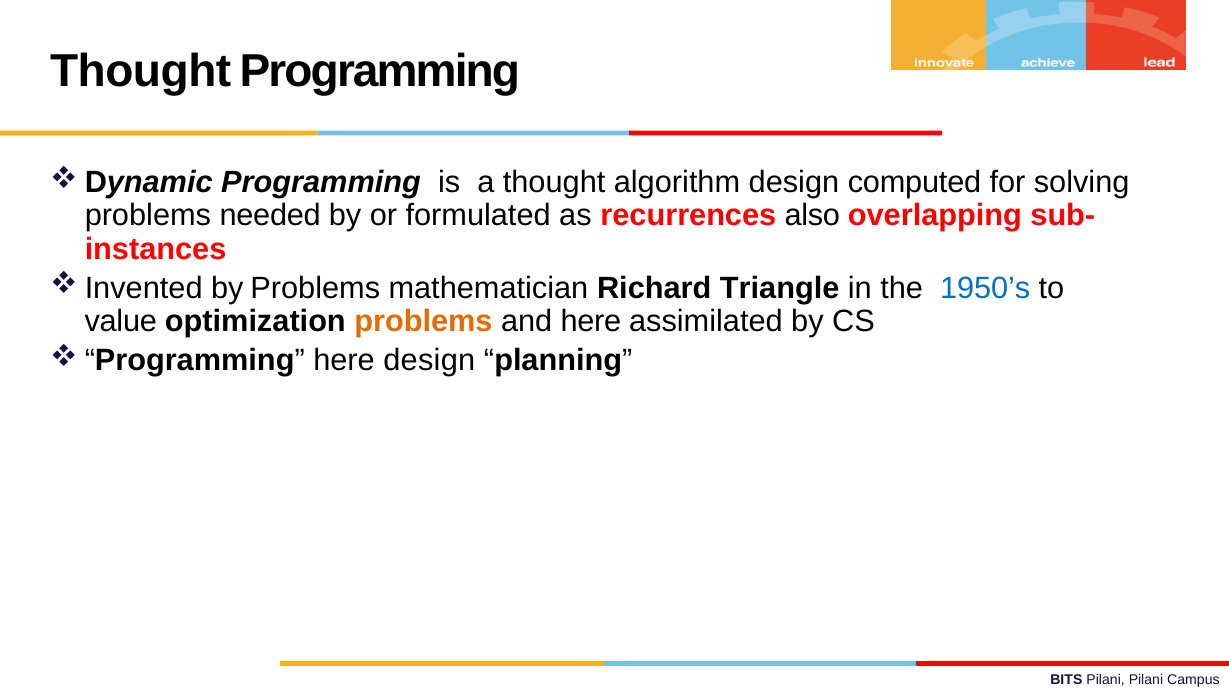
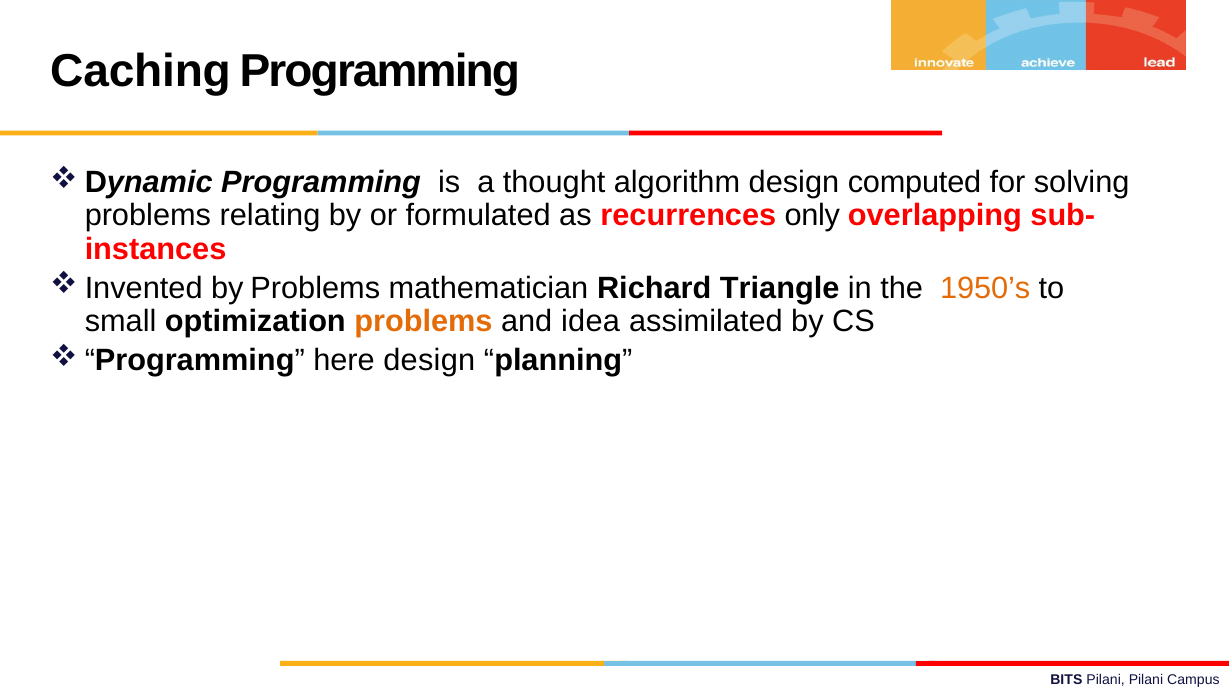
Thought at (141, 72): Thought -> Caching
needed: needed -> relating
also: also -> only
1950’s colour: blue -> orange
value: value -> small
and here: here -> idea
